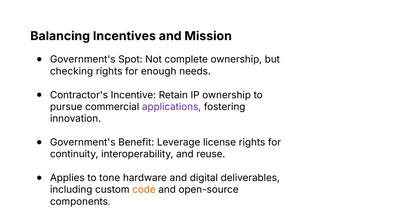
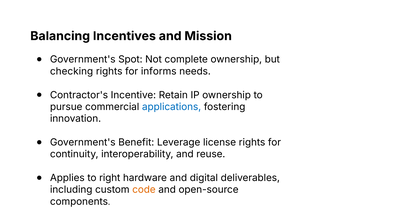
enough: enough -> informs
applications colour: purple -> blue
tone: tone -> right
